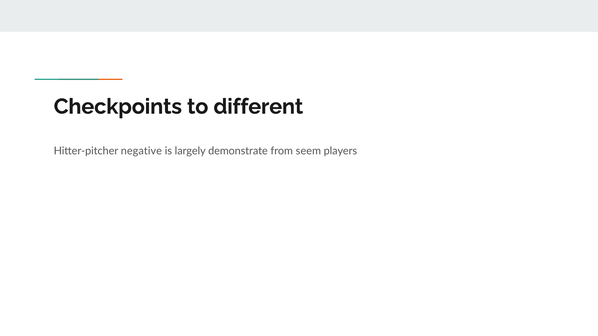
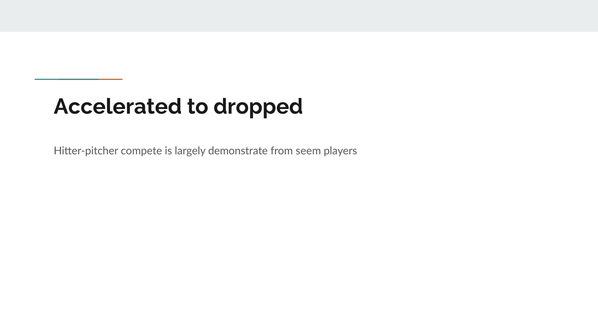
Checkpoints: Checkpoints -> Accelerated
different: different -> dropped
negative: negative -> compete
